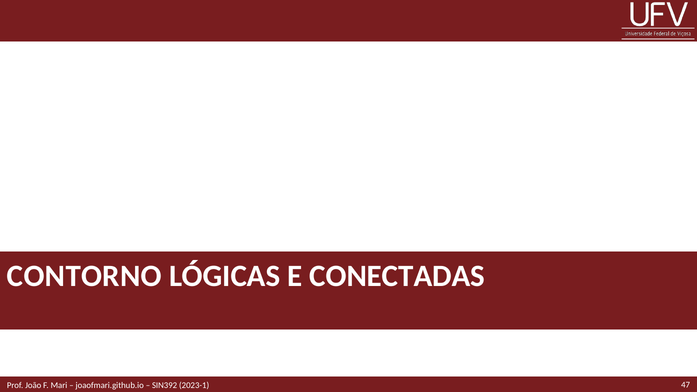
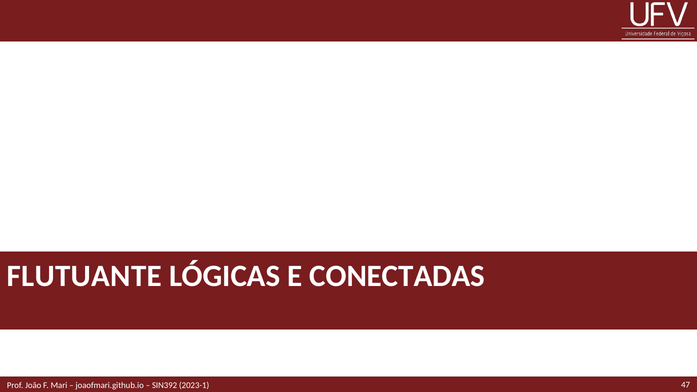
CONTORNO: CONTORNO -> FLUTUANTE
